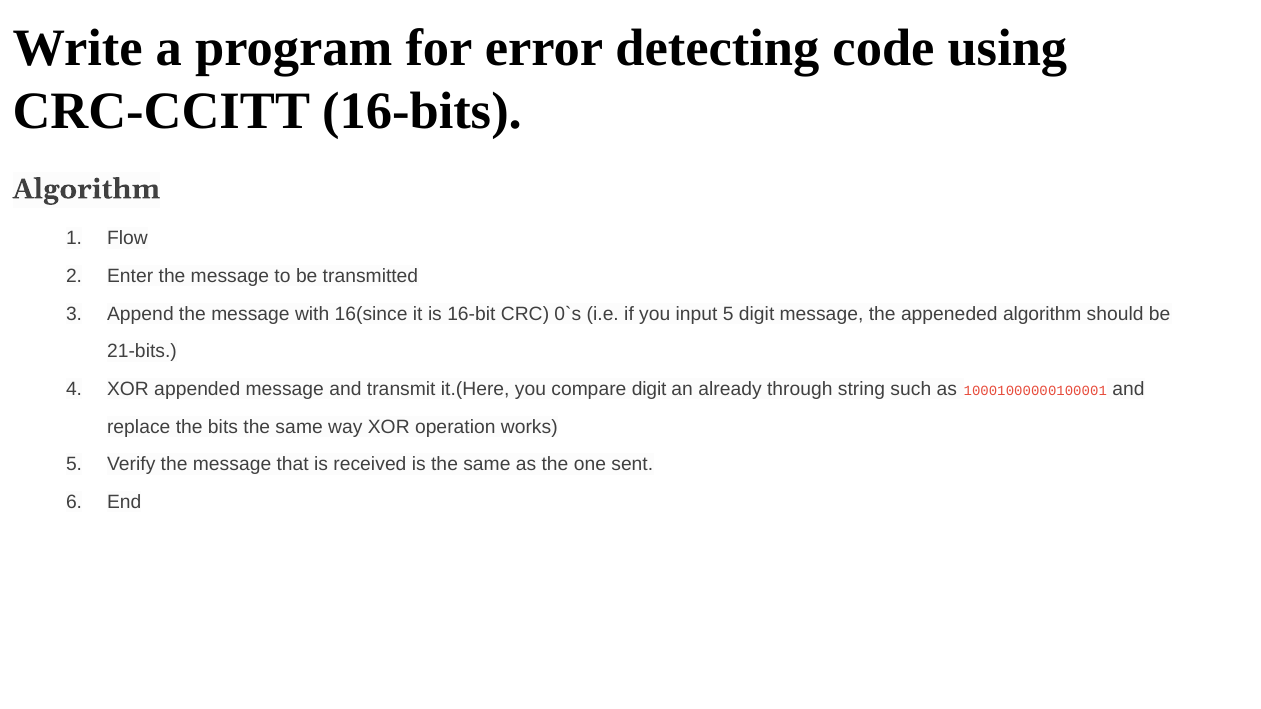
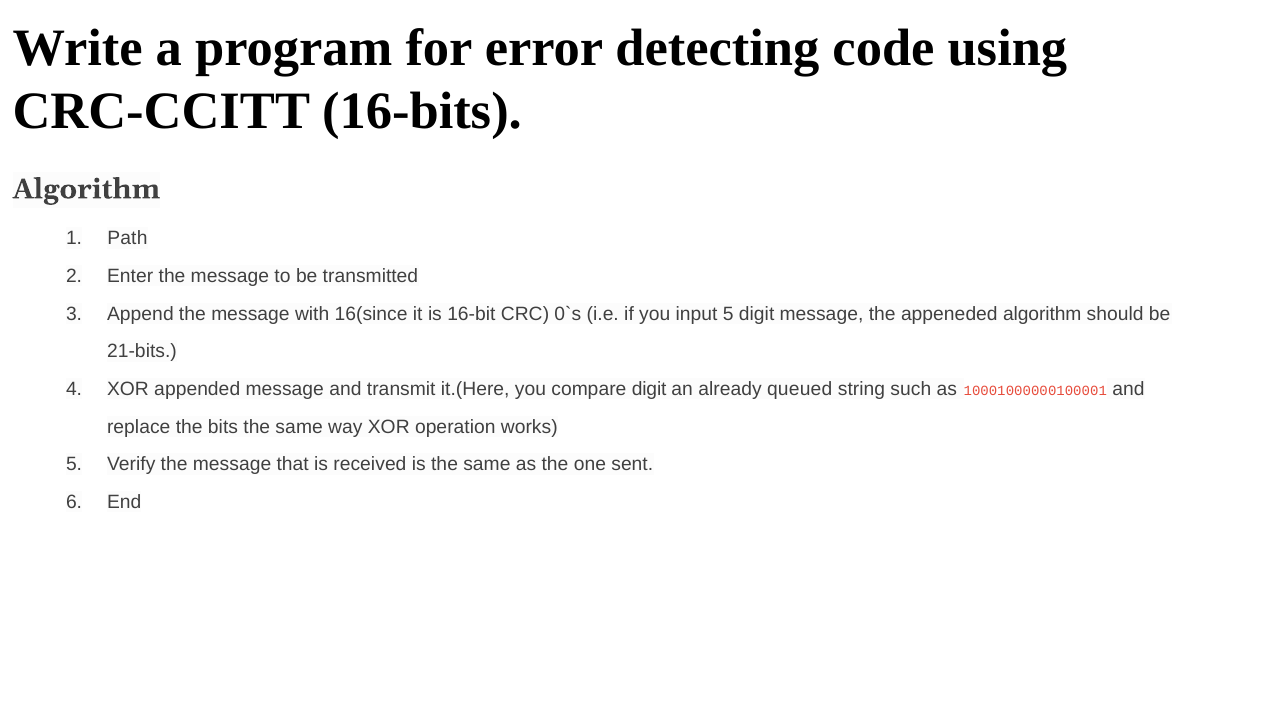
Flow: Flow -> Path
through: through -> queued
